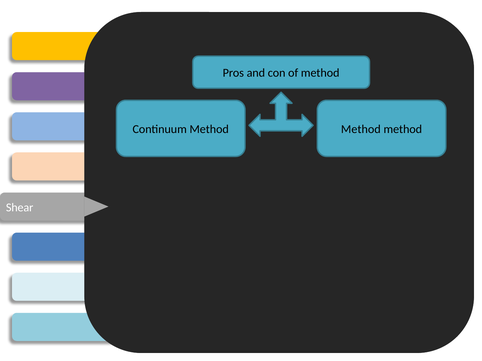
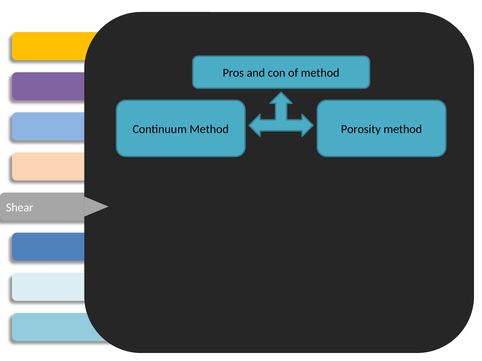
Continuum Method Method: Method -> Porosity
